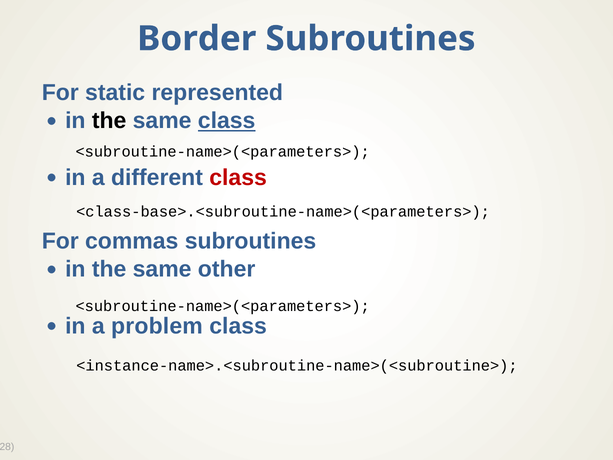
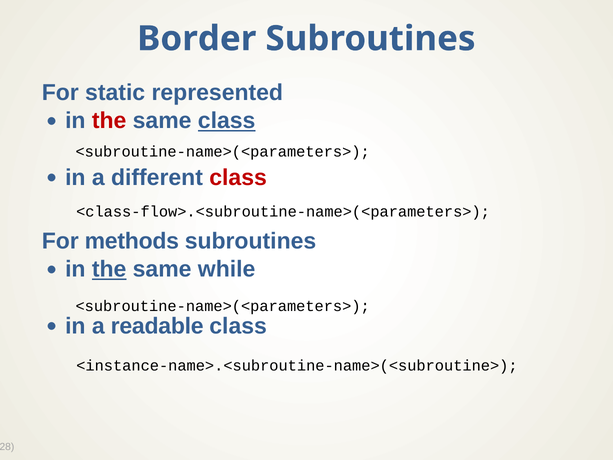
the at (109, 121) colour: black -> red
<class-base>.<subroutine-name>(<parameters>: <class-base>.<subroutine-name>(<parameters> -> <class-flow>.<subroutine-name>(<parameters>
commas: commas -> methods
the at (109, 269) underline: none -> present
other: other -> while
problem: problem -> readable
